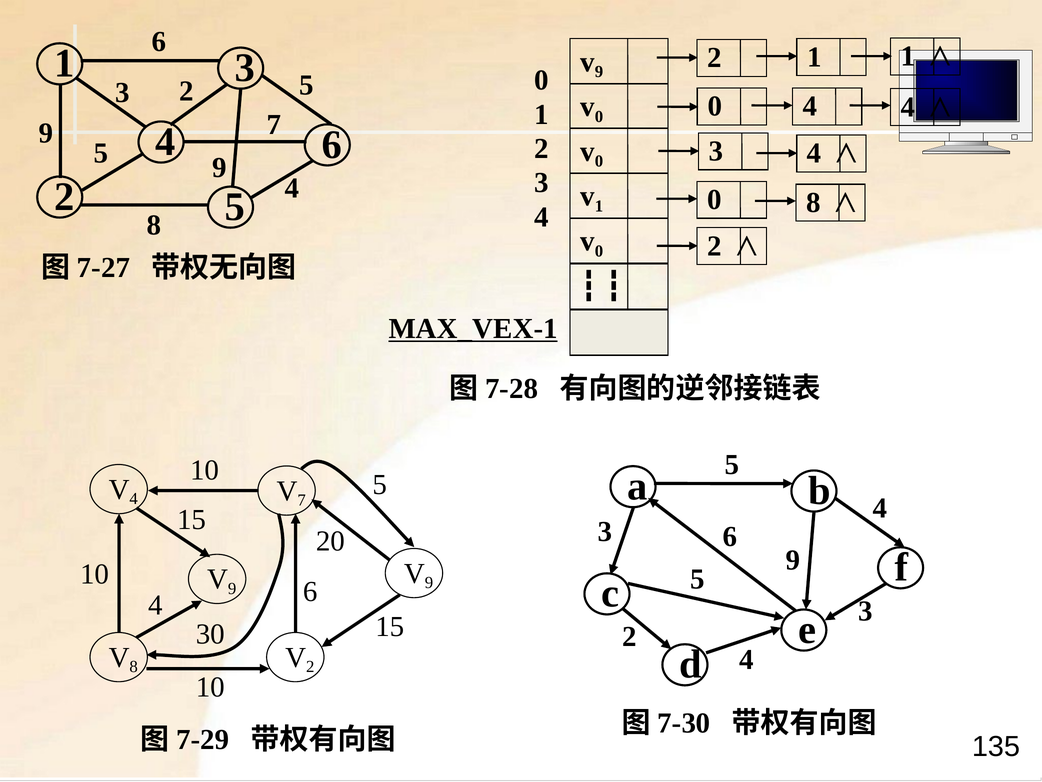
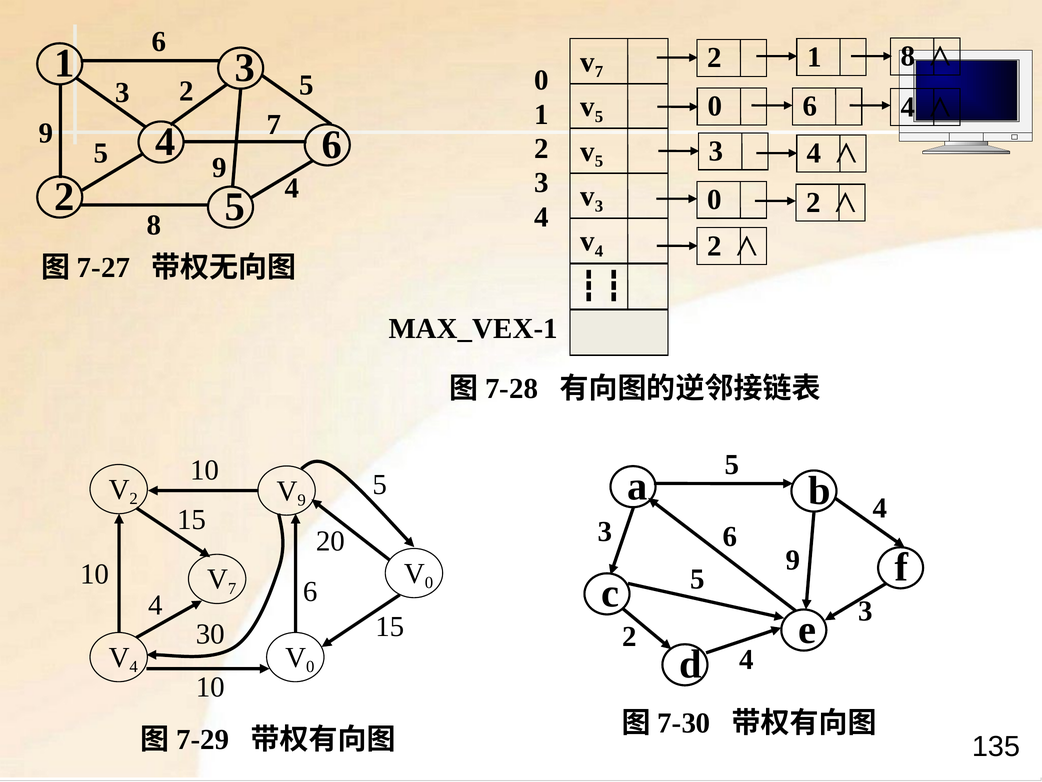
1 1: 1 -> 8
9 at (599, 72): 9 -> 7
0 4: 4 -> 6
0 at (599, 117): 0 -> 5
0 at (599, 161): 0 -> 5
1 at (599, 206): 1 -> 3
0 8: 8 -> 2
0 at (599, 251): 0 -> 4
MAX_VEX-1 underline: present -> none
4 at (134, 499): 4 -> 2
7 at (302, 500): 7 -> 9
9 at (429, 582): 9 -> 0
9 at (232, 588): 9 -> 7
8 at (134, 666): 8 -> 4
2 at (310, 666): 2 -> 0
